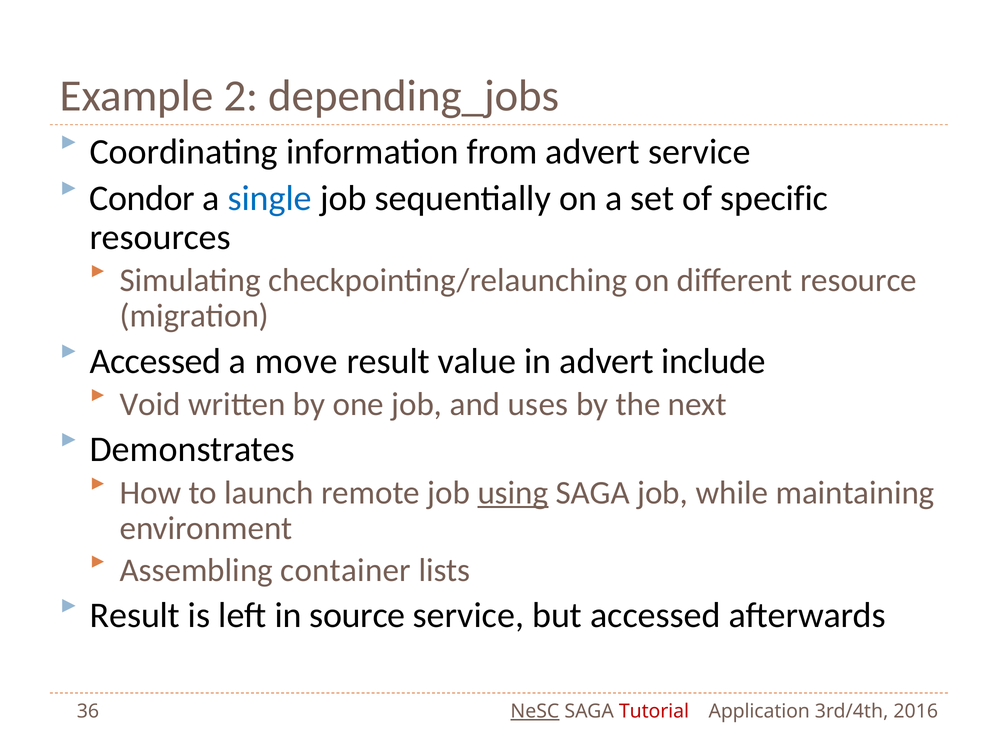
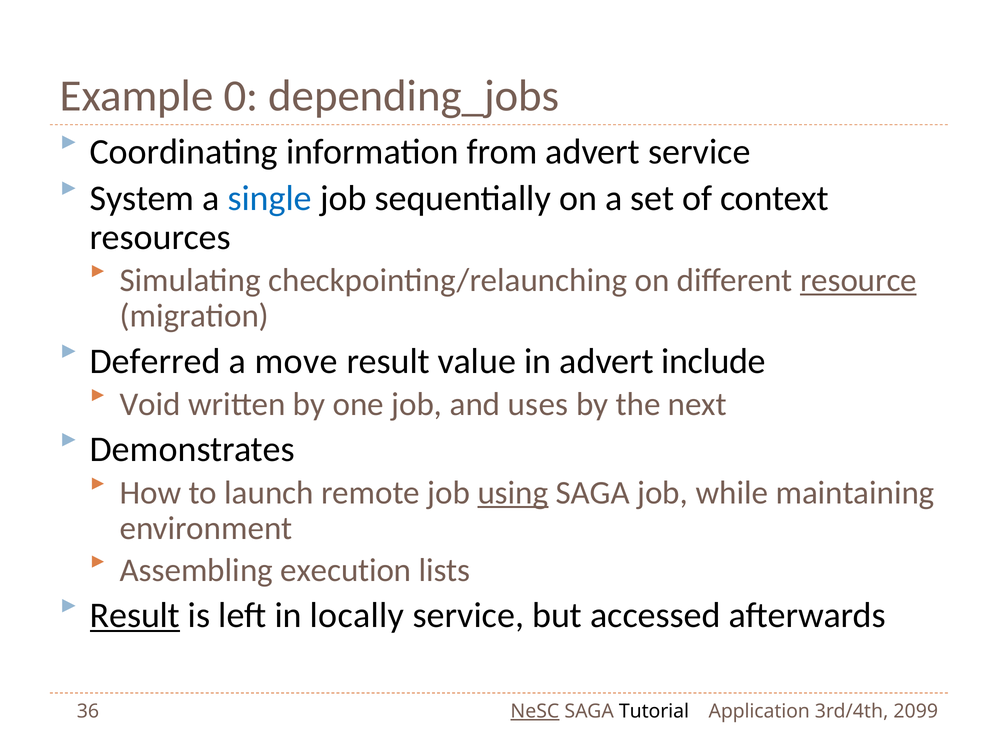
2: 2 -> 0
Condor: Condor -> System
specific: specific -> context
resource underline: none -> present
Accessed at (155, 361): Accessed -> Deferred
container: container -> execution
Result at (135, 616) underline: none -> present
source: source -> locally
Tutorial colour: red -> black
2016: 2016 -> 2099
